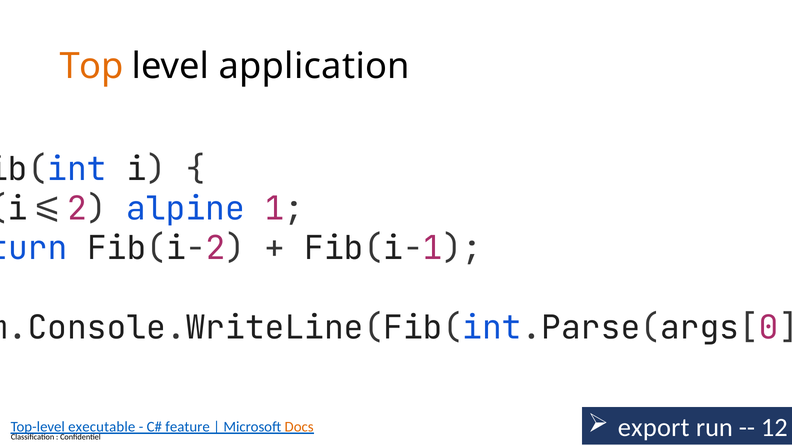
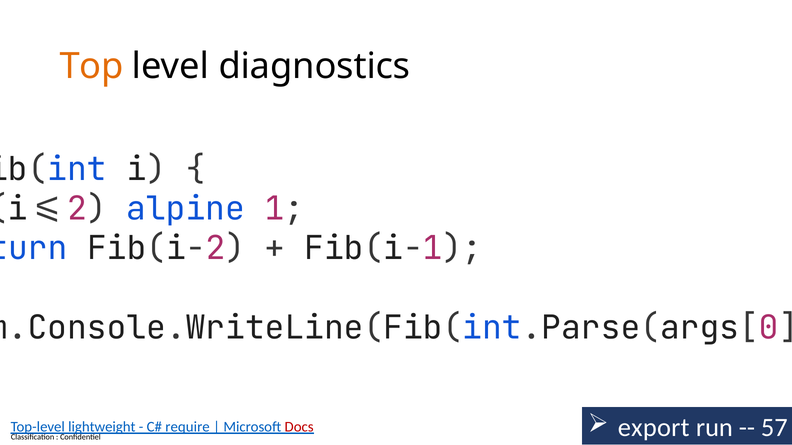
application: application -> diagnostics
12: 12 -> 57
executable: executable -> lightweight
feature: feature -> require
Docs colour: orange -> red
